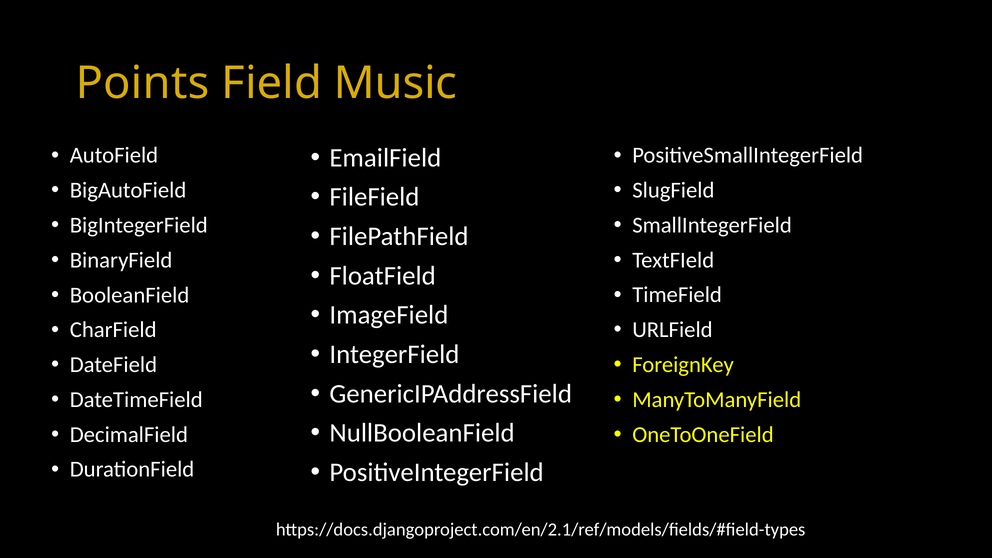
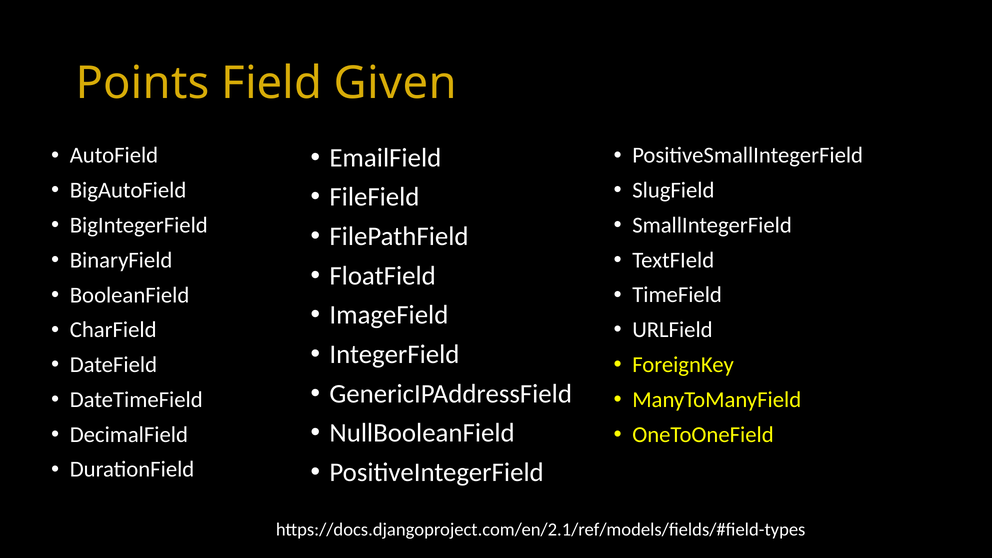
Music: Music -> Given
